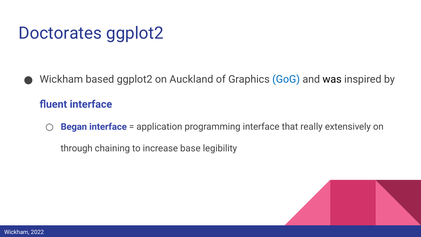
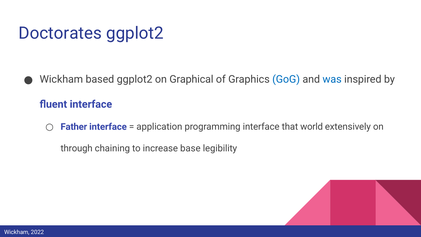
Auckland: Auckland -> Graphical
was colour: black -> blue
Began: Began -> Father
really: really -> world
